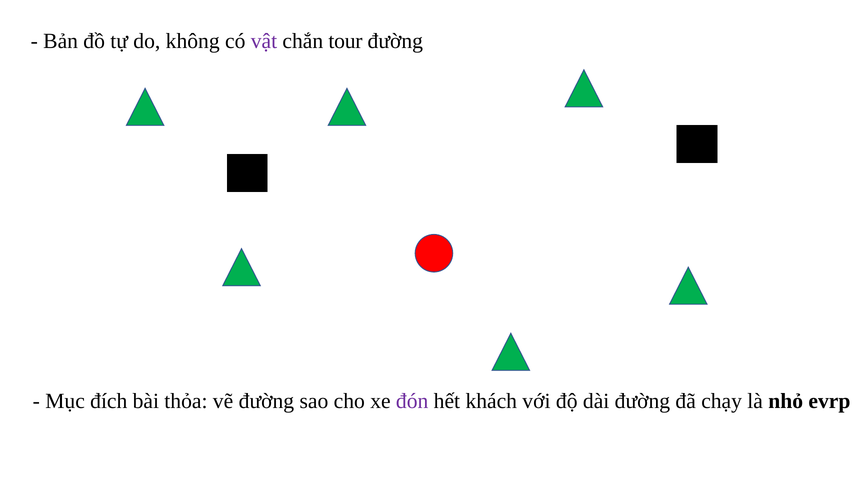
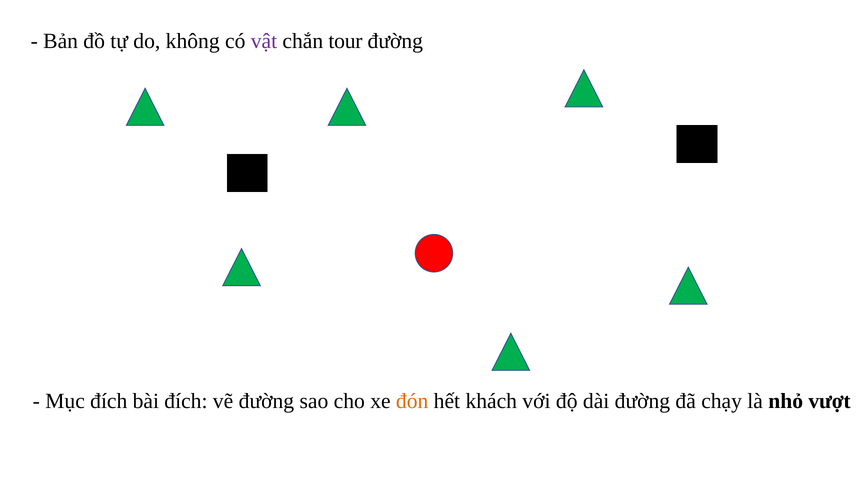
bài thỏa: thỏa -> đích
đón colour: purple -> orange
evrp: evrp -> vượt
